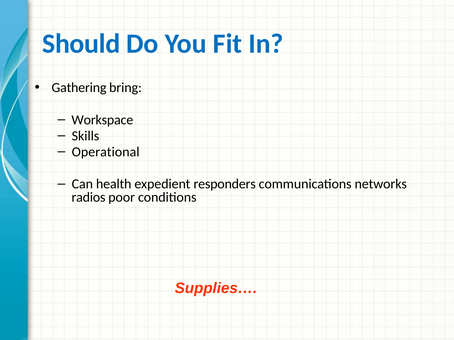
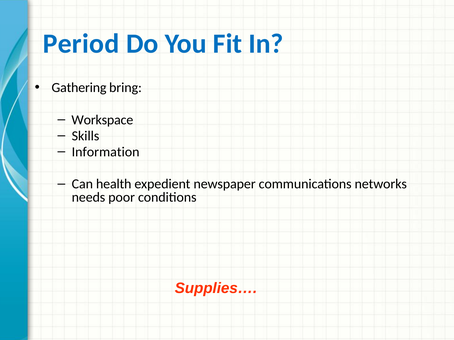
Should: Should -> Period
Operational: Operational -> Information
responders: responders -> newspaper
radios: radios -> needs
